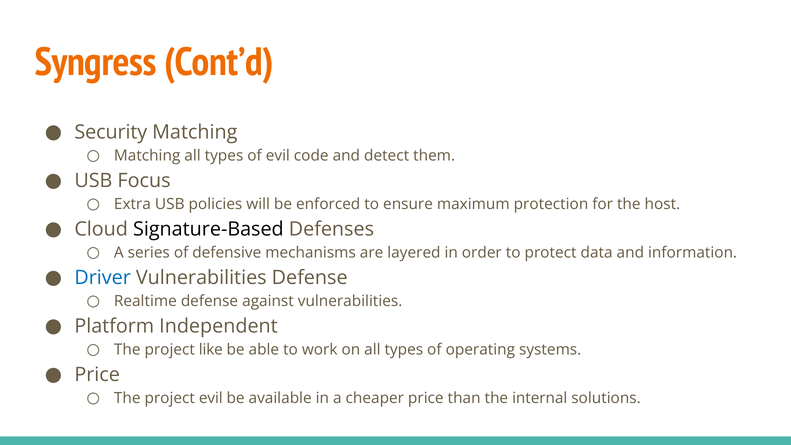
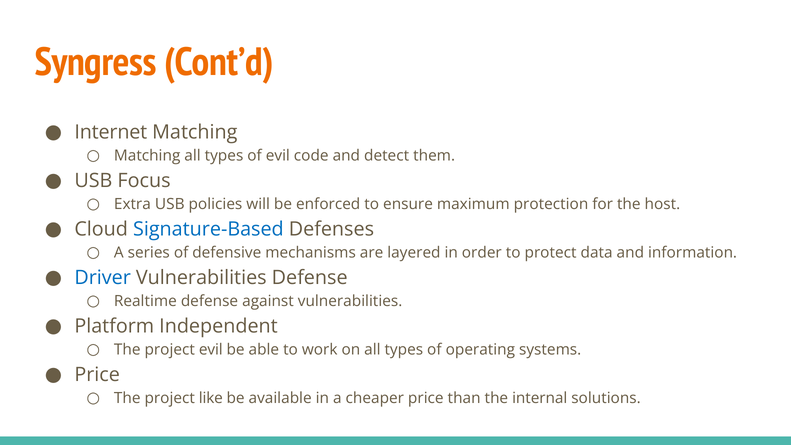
Security: Security -> Internet
Signature-Based colour: black -> blue
project like: like -> evil
project evil: evil -> like
